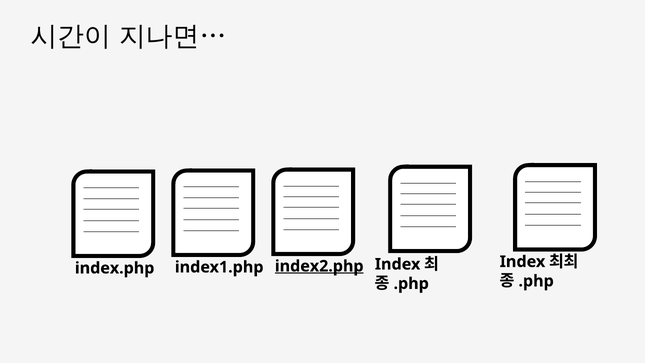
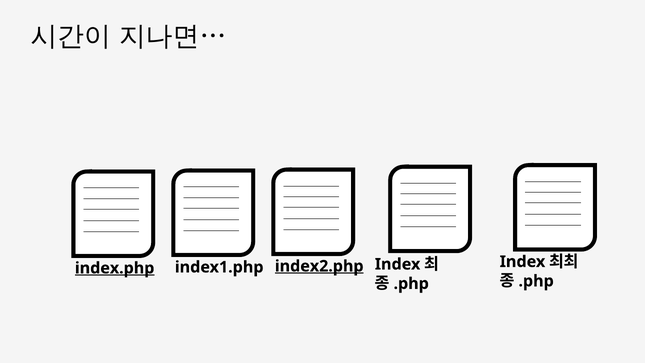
index.php underline: none -> present
